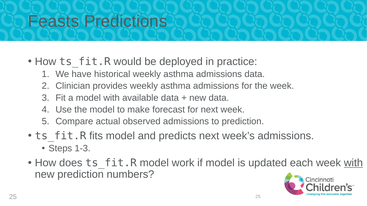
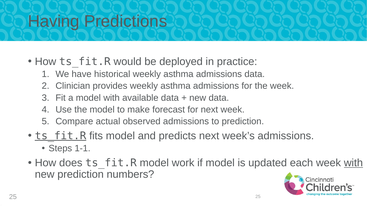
Feasts: Feasts -> Having
ts_fit.R at (61, 136) underline: none -> present
1-3: 1-3 -> 1-1
